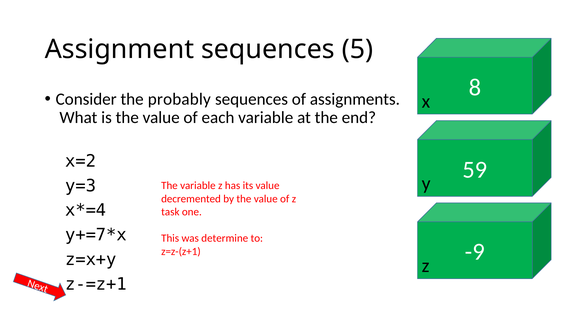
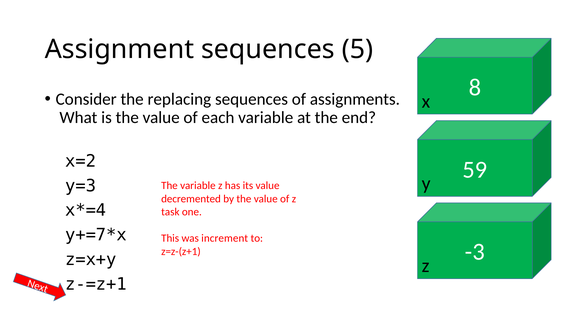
probably: probably -> replacing
determine: determine -> increment
-9: -9 -> -3
